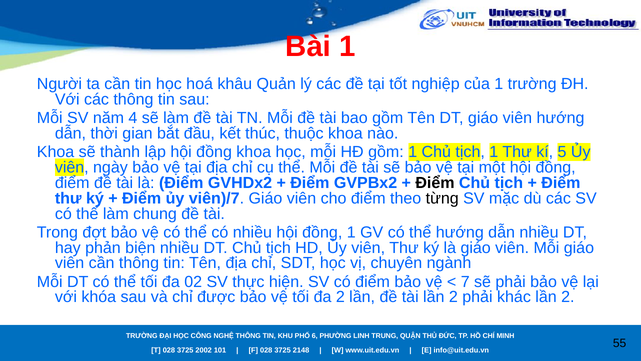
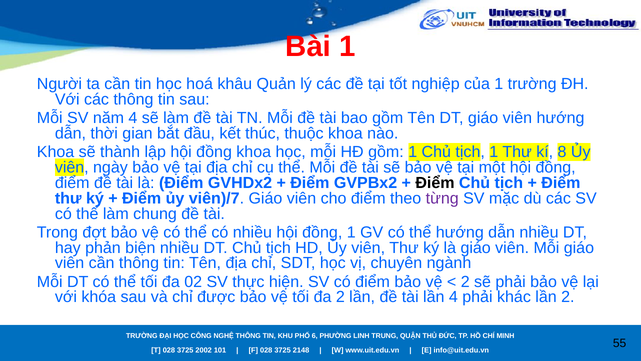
5: 5 -> 8
từng colour: black -> purple
7 at (465, 281): 7 -> 2
tài lần 2: 2 -> 4
